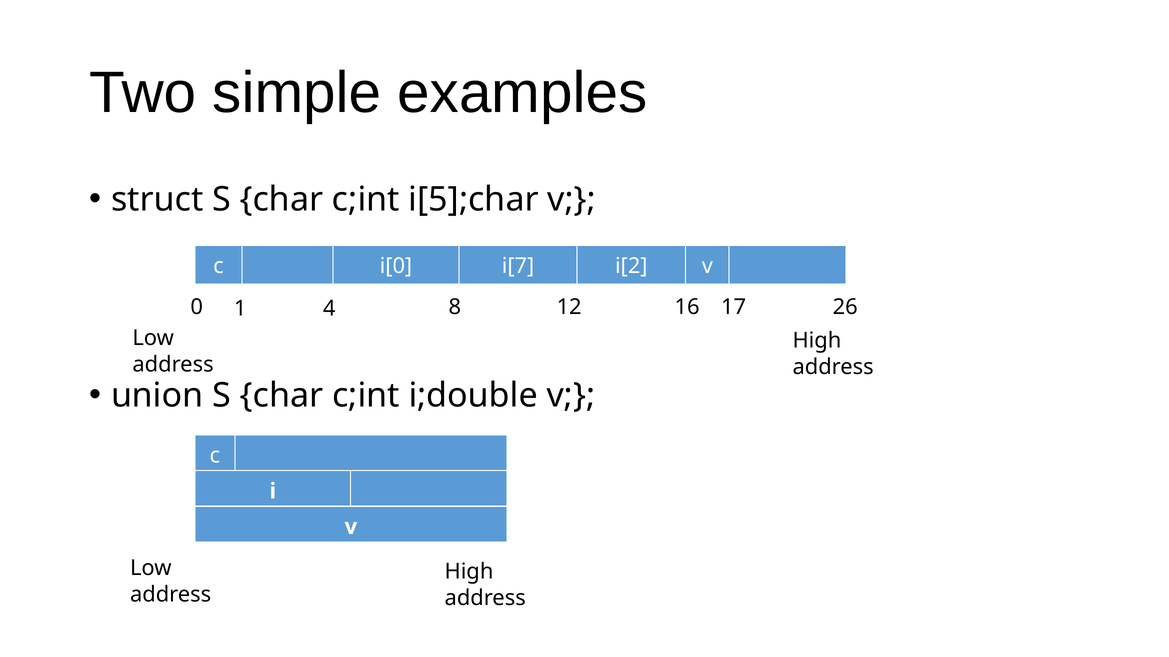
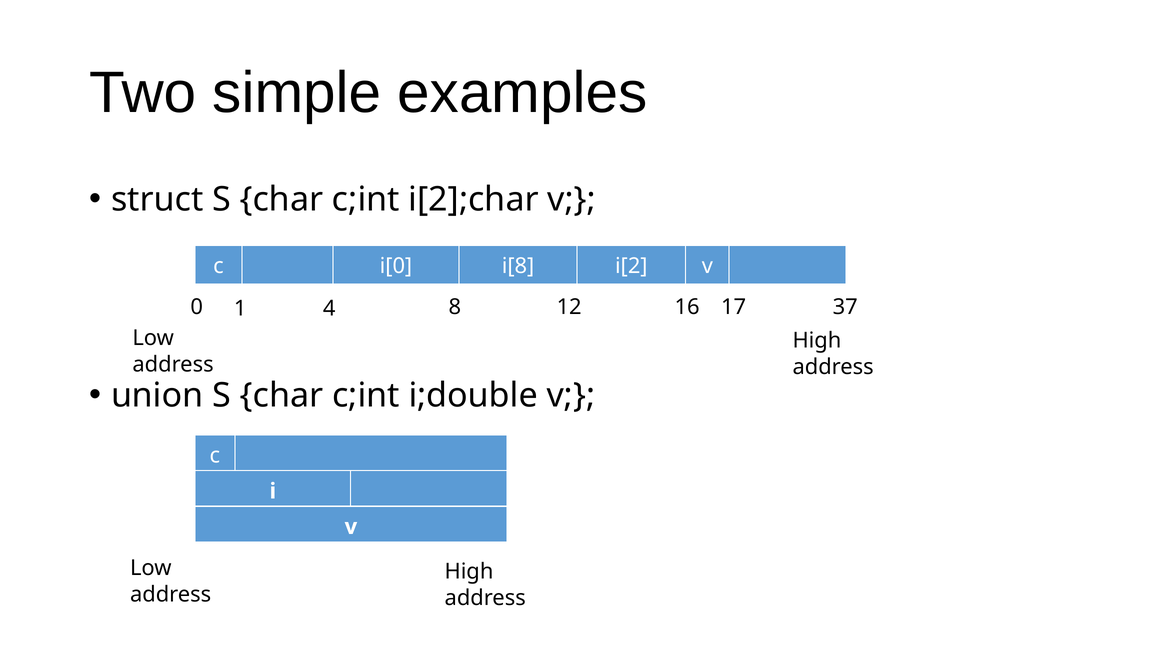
i[5];char: i[5];char -> i[2];char
i[7: i[7 -> i[8
26: 26 -> 37
